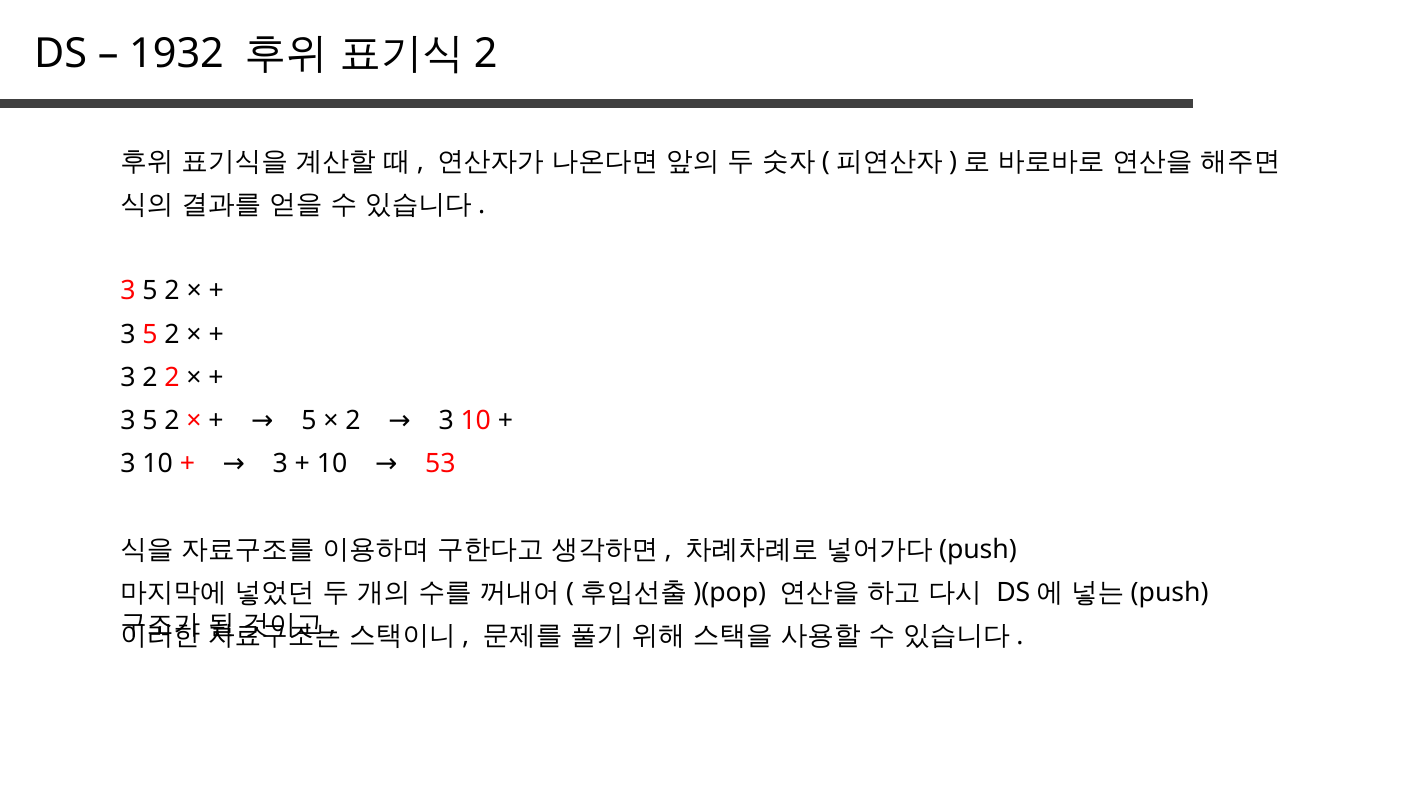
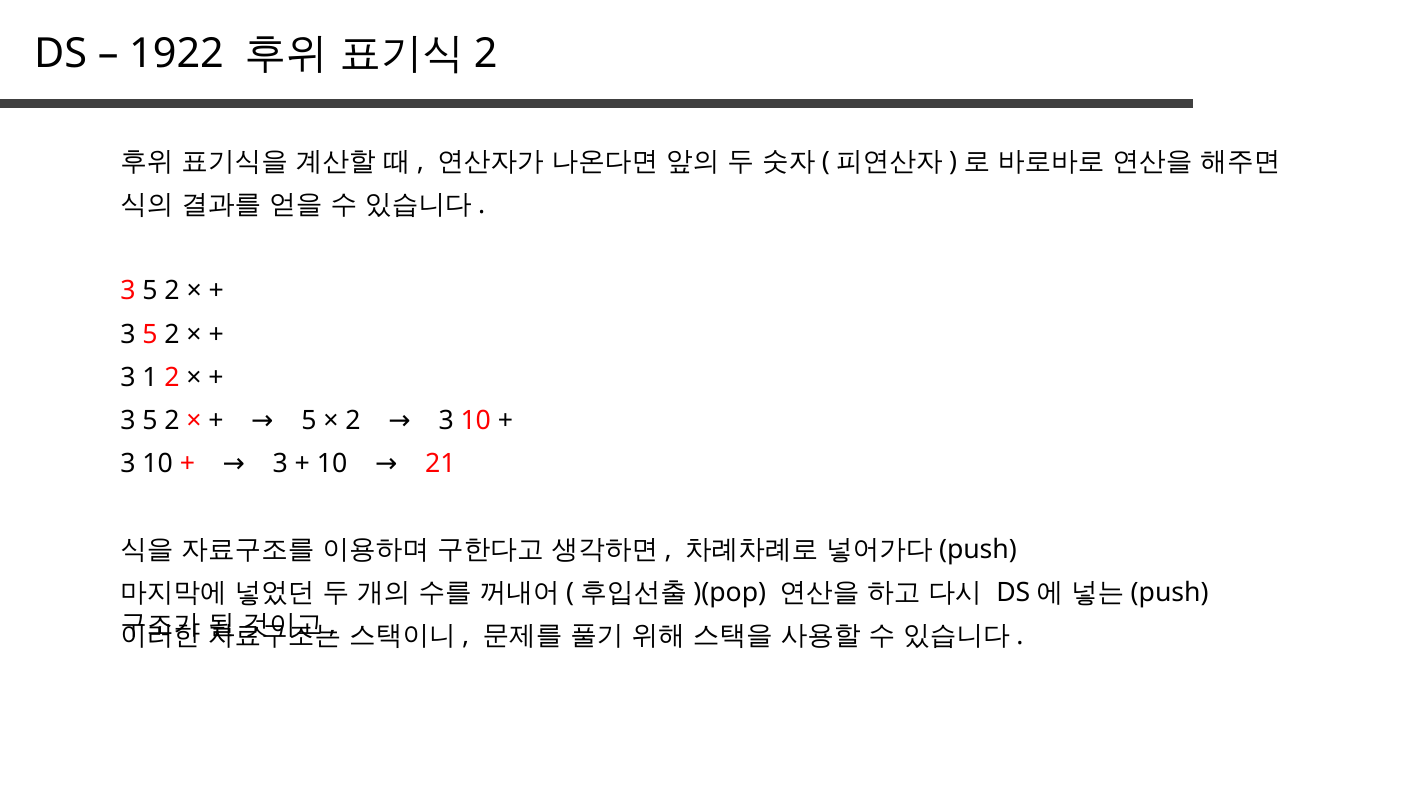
1932: 1932 -> 1922
3 2: 2 -> 1
53: 53 -> 21
